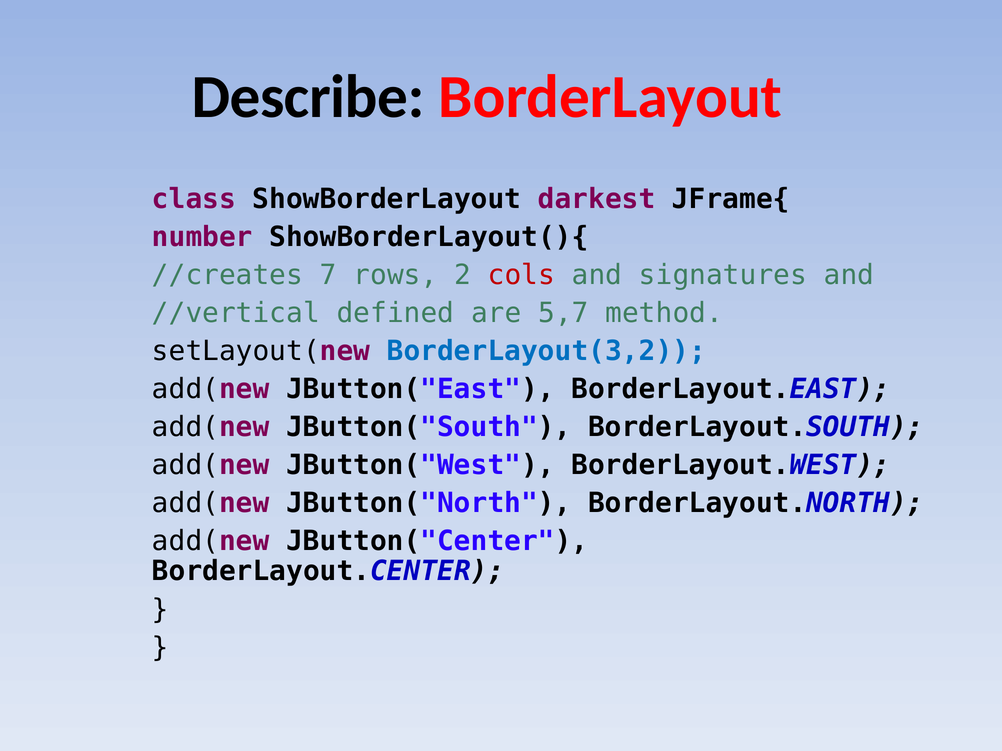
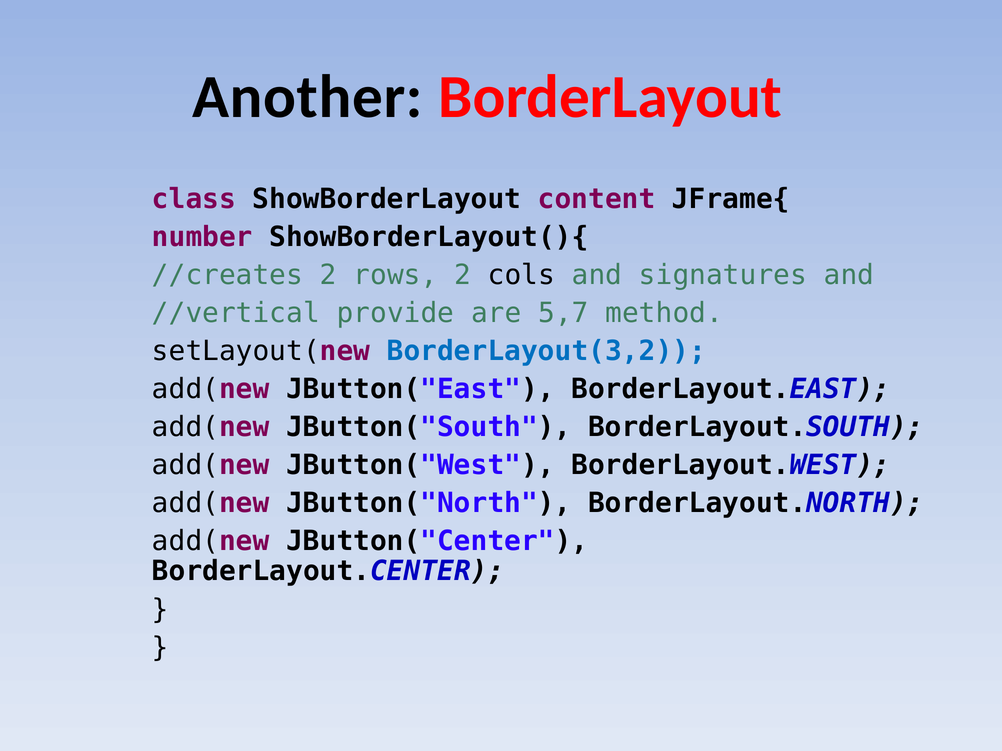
Describe: Describe -> Another
darkest: darkest -> content
//creates 7: 7 -> 2
cols colour: red -> black
defined: defined -> provide
